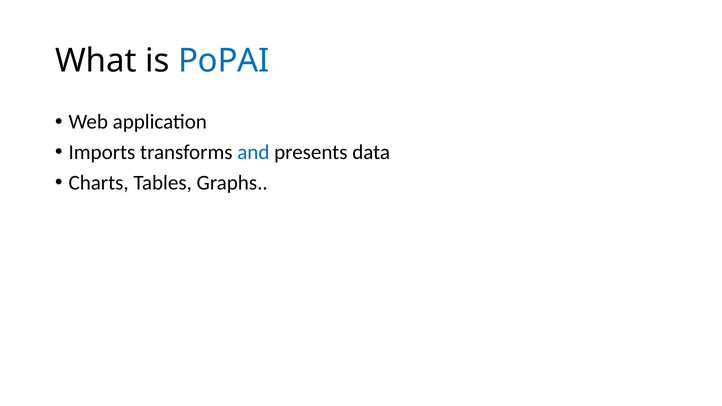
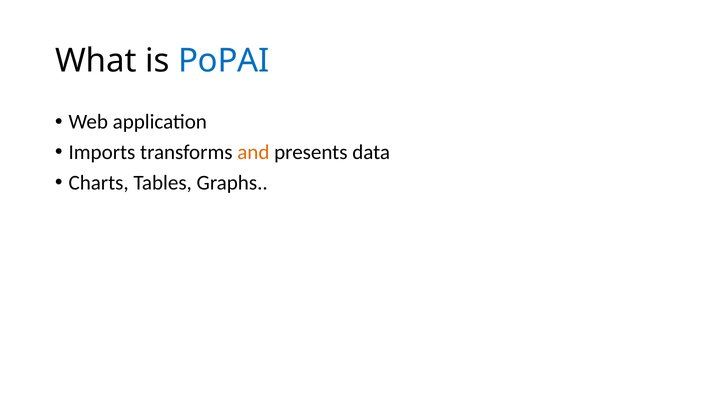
and colour: blue -> orange
